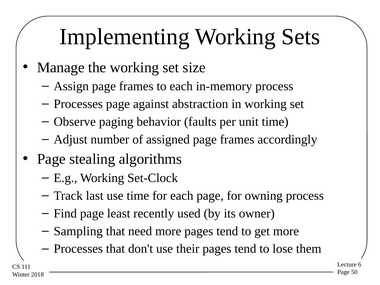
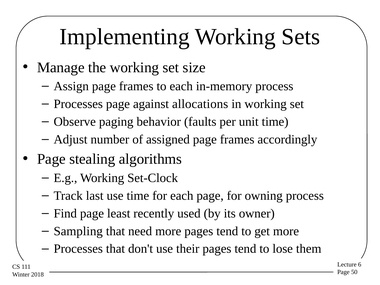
abstraction: abstraction -> allocations
